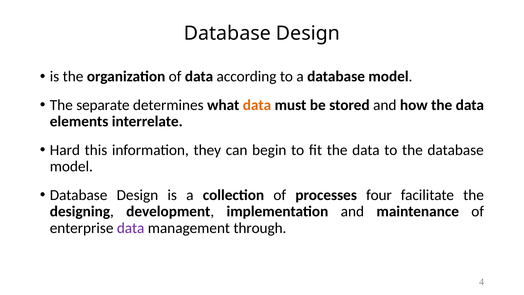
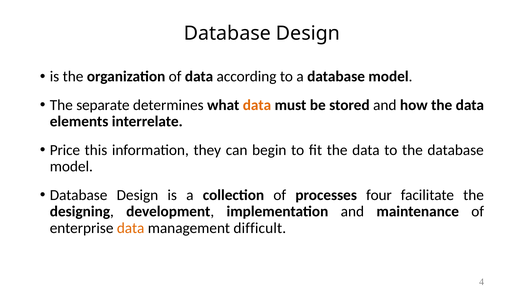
Hard: Hard -> Price
data at (131, 228) colour: purple -> orange
through: through -> difficult
